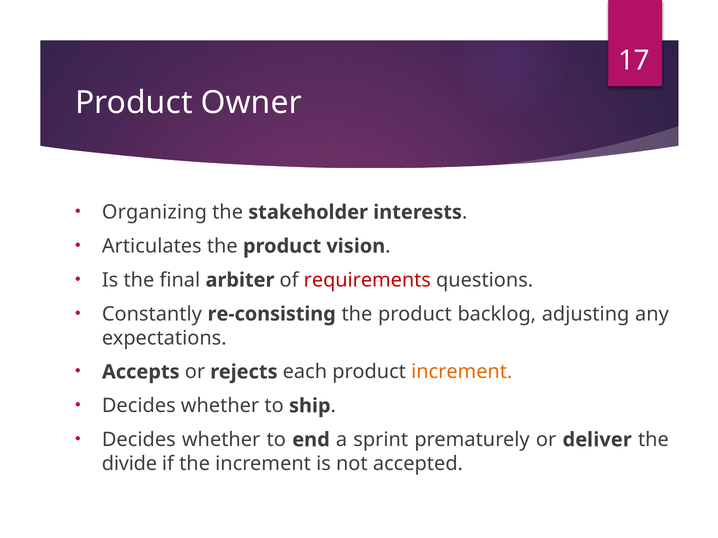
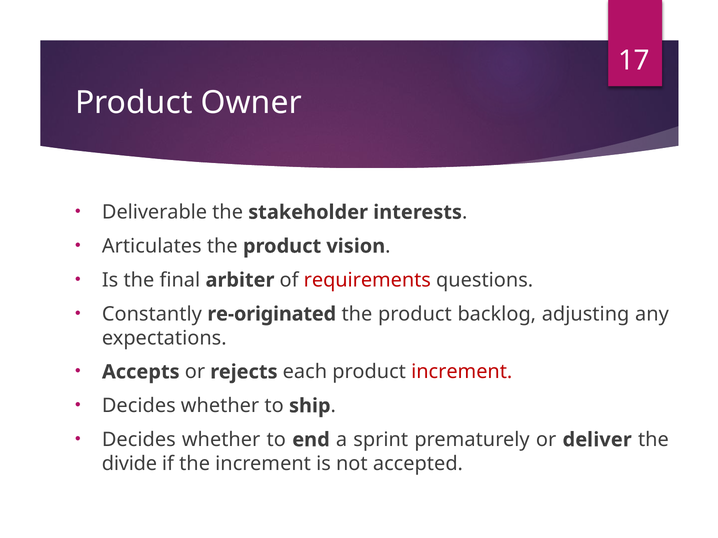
Organizing: Organizing -> Deliverable
re-consisting: re-consisting -> re-originated
increment at (462, 372) colour: orange -> red
